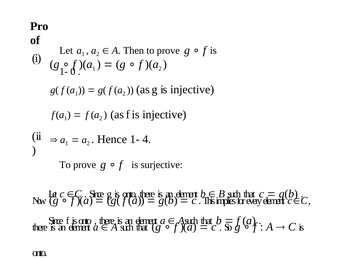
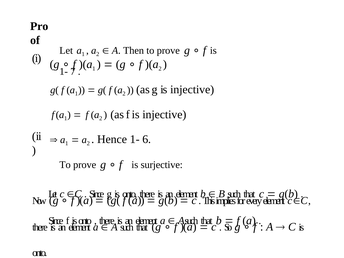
0: 0 -> 7
4: 4 -> 6
